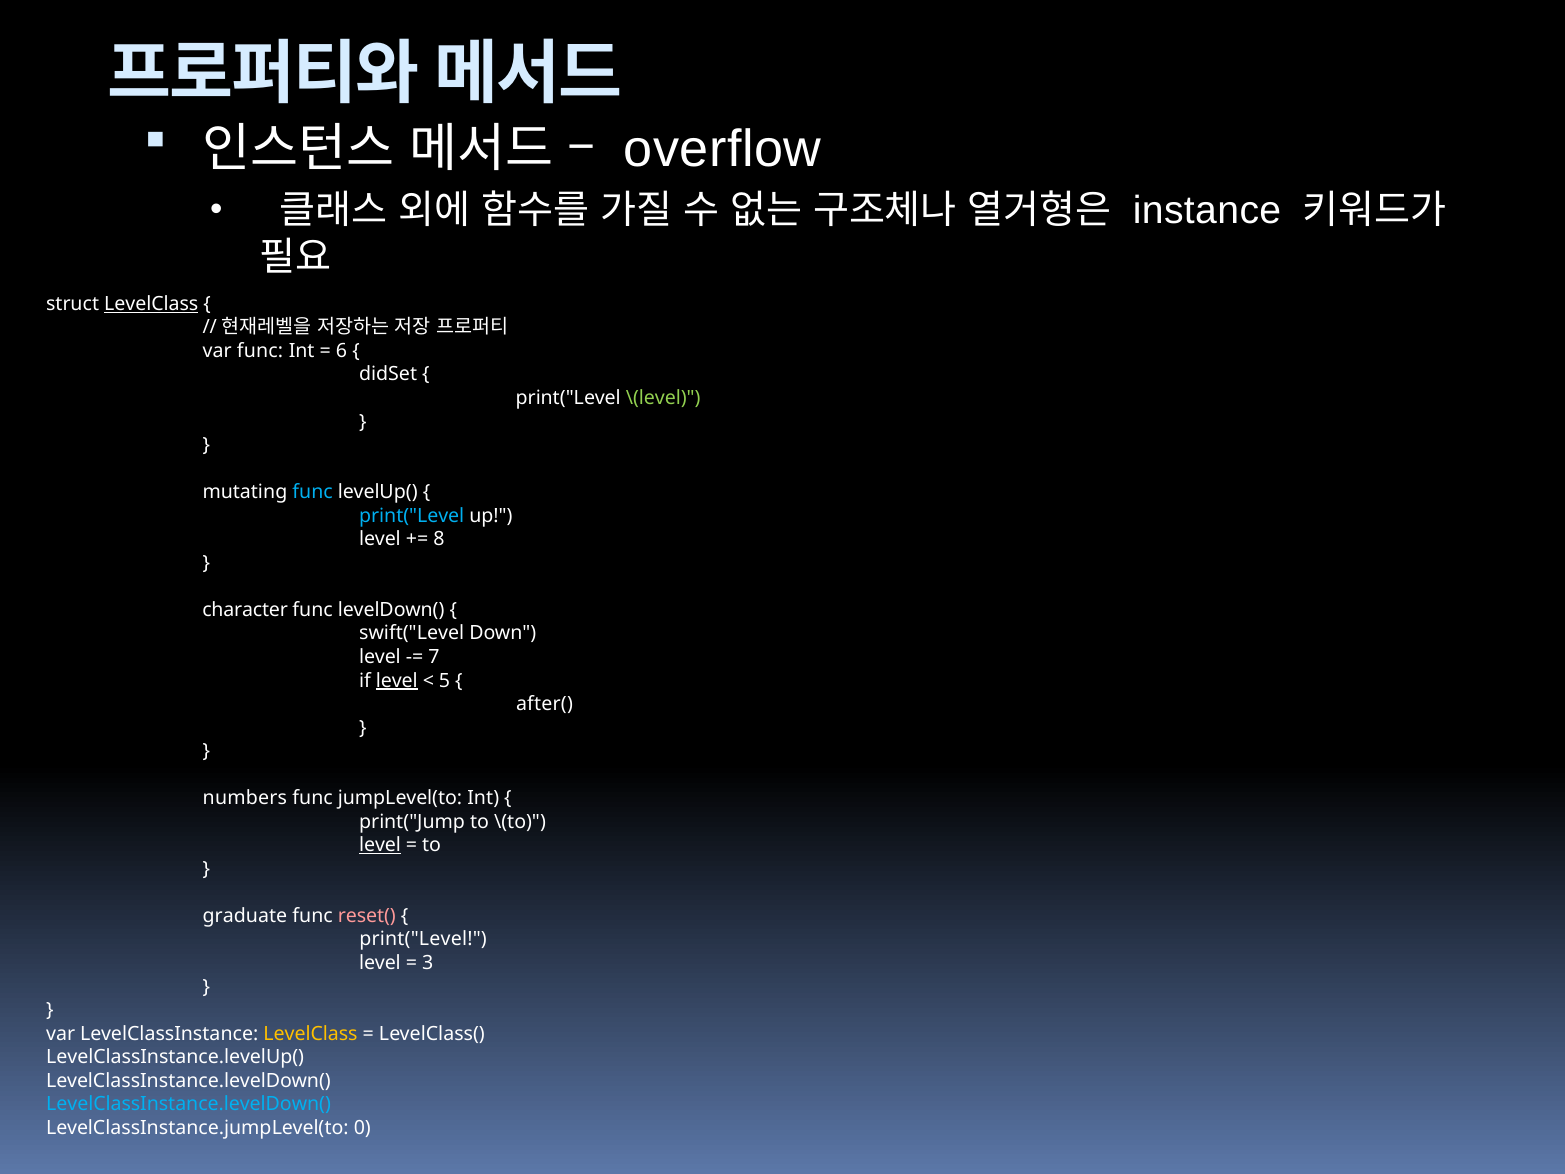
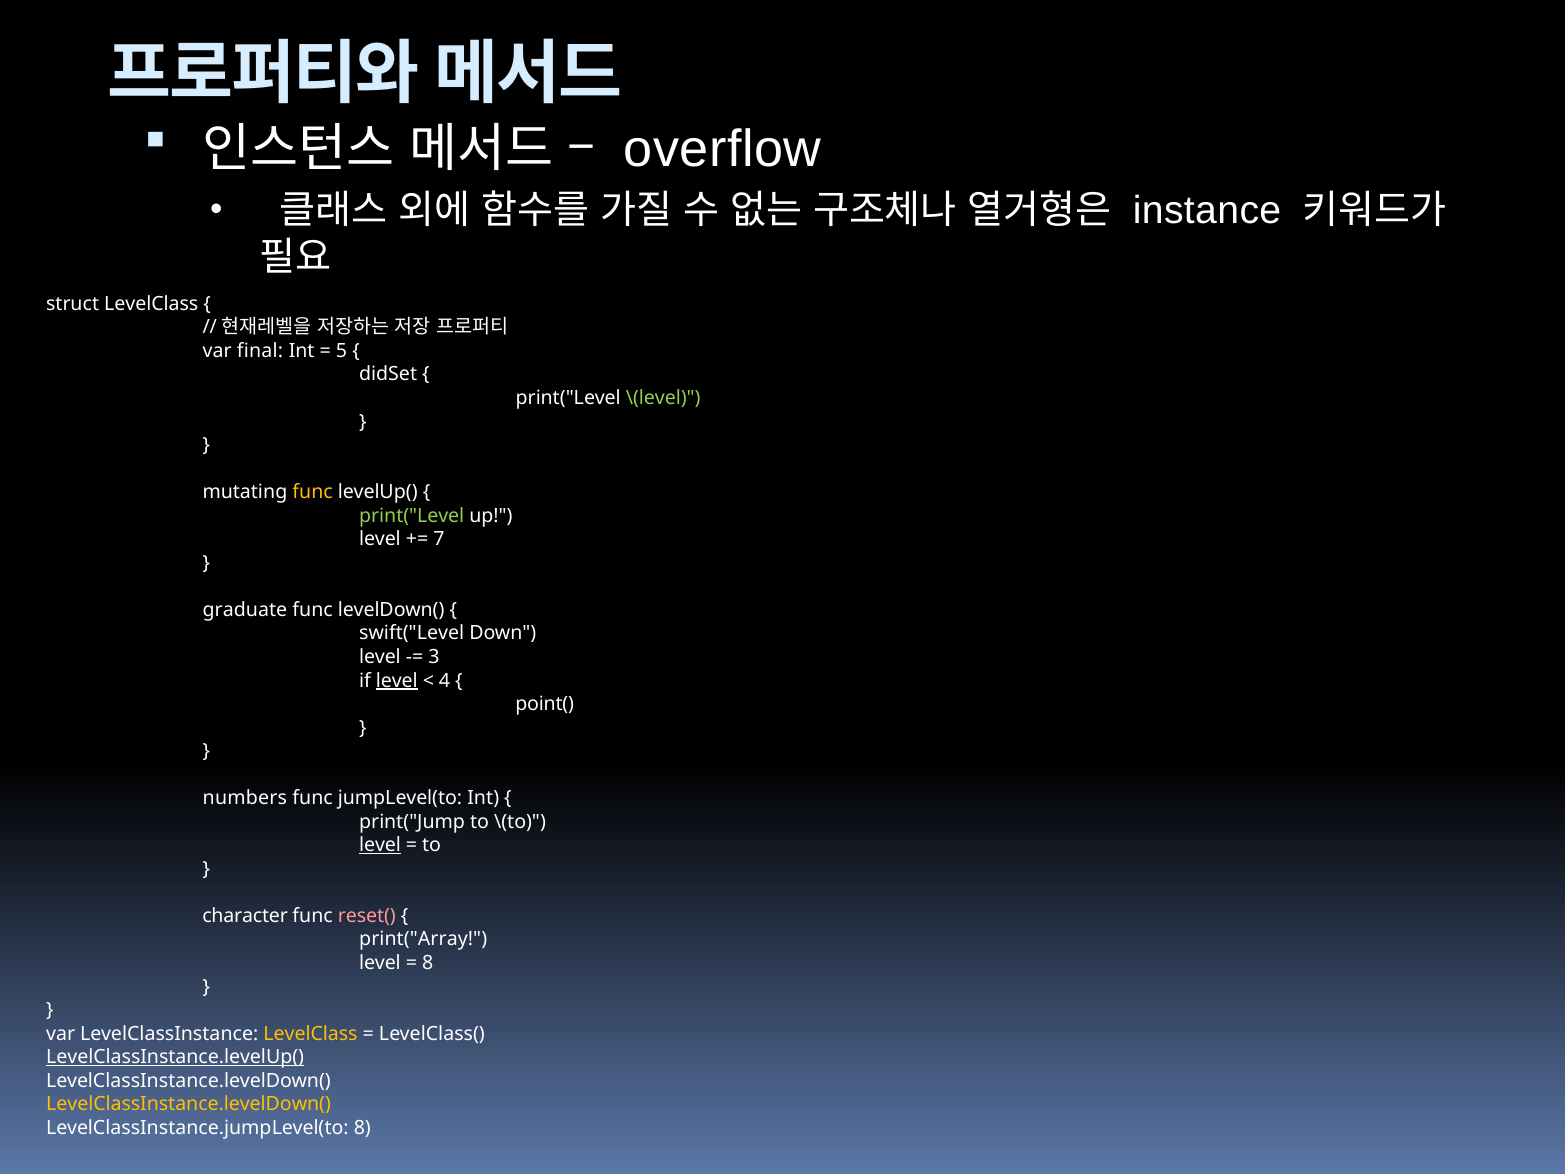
LevelClass at (151, 304) underline: present -> none
var func: func -> final
6: 6 -> 5
func at (313, 492) colour: light blue -> yellow
print("Level at (412, 516) colour: light blue -> light green
8: 8 -> 7
character: character -> graduate
7: 7 -> 3
5: 5 -> 4
after(: after( -> point(
graduate: graduate -> character
print("Level at (423, 939): print("Level -> print("Array
3 at (428, 963): 3 -> 8
LevelClassInstance.levelUp( underline: none -> present
LevelClassInstance.levelDown( at (189, 1104) colour: light blue -> yellow
LevelClassInstance.jumpLevel(to 0: 0 -> 8
